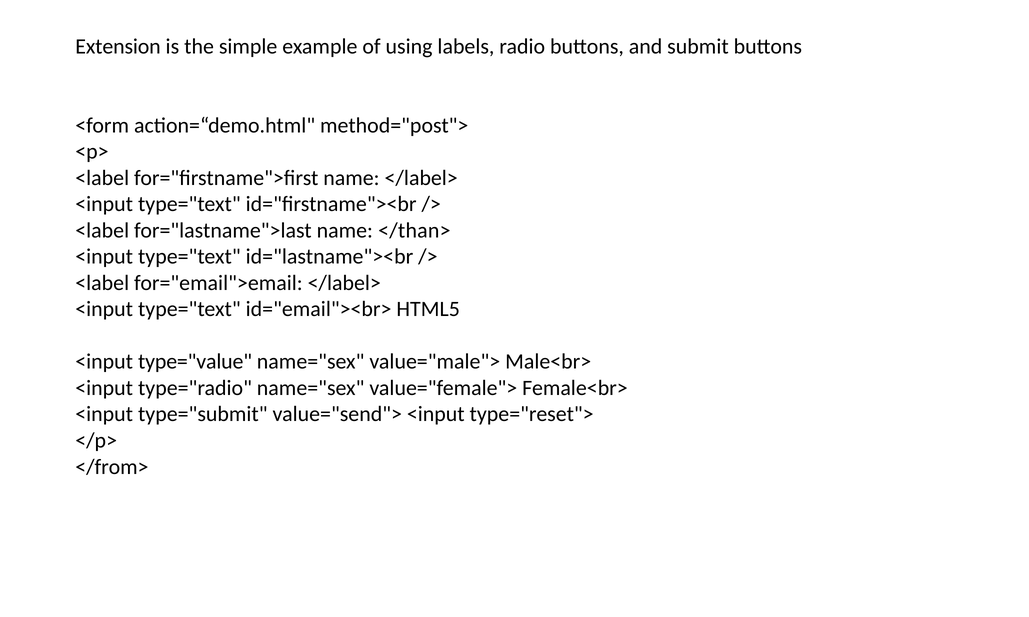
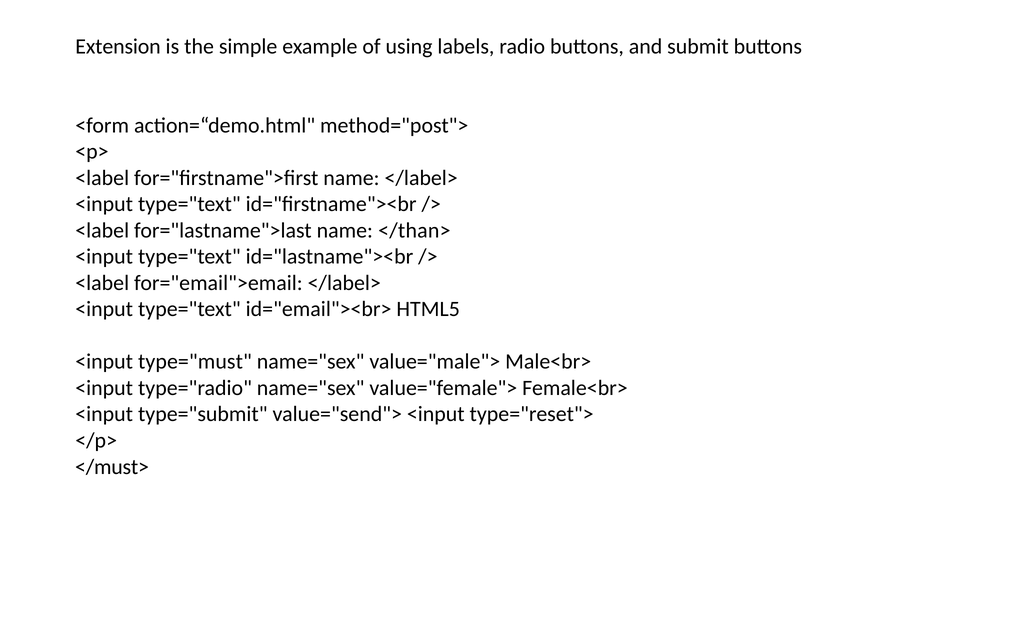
type="value: type="value -> type="must
</from>: </from> -> </must>
